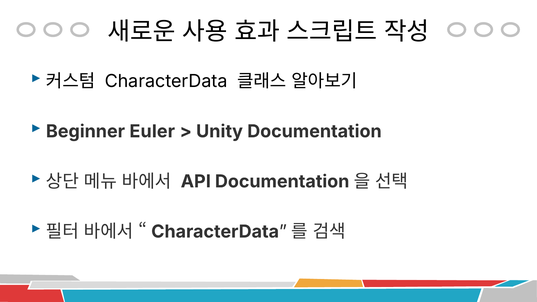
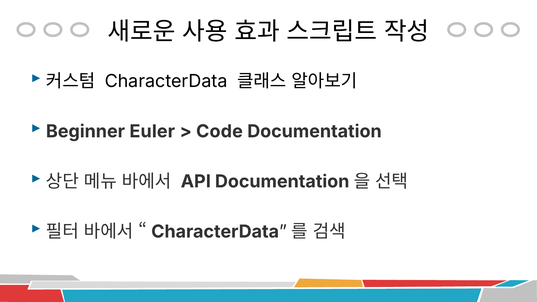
Unity: Unity -> Code
